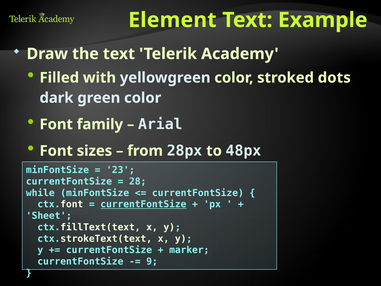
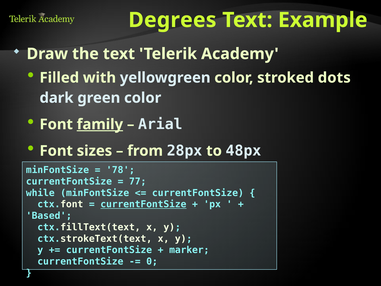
Element: Element -> Degrees
family underline: none -> present
23: 23 -> 78
28: 28 -> 77
Sheet: Sheet -> Based
9: 9 -> 0
